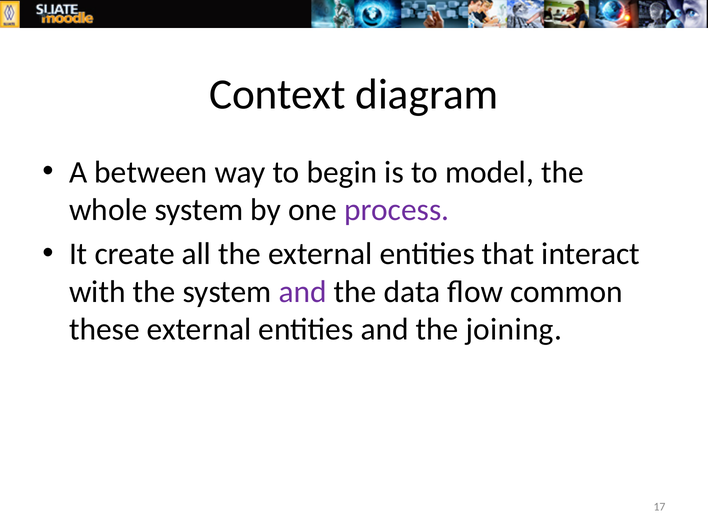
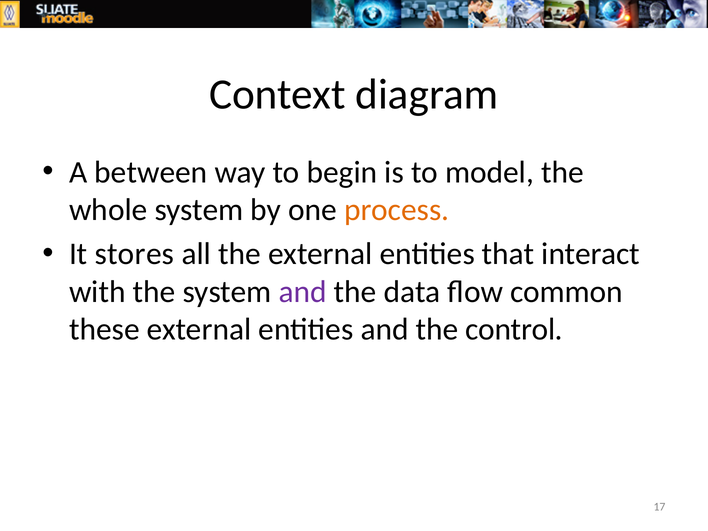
process colour: purple -> orange
create: create -> stores
joining: joining -> control
